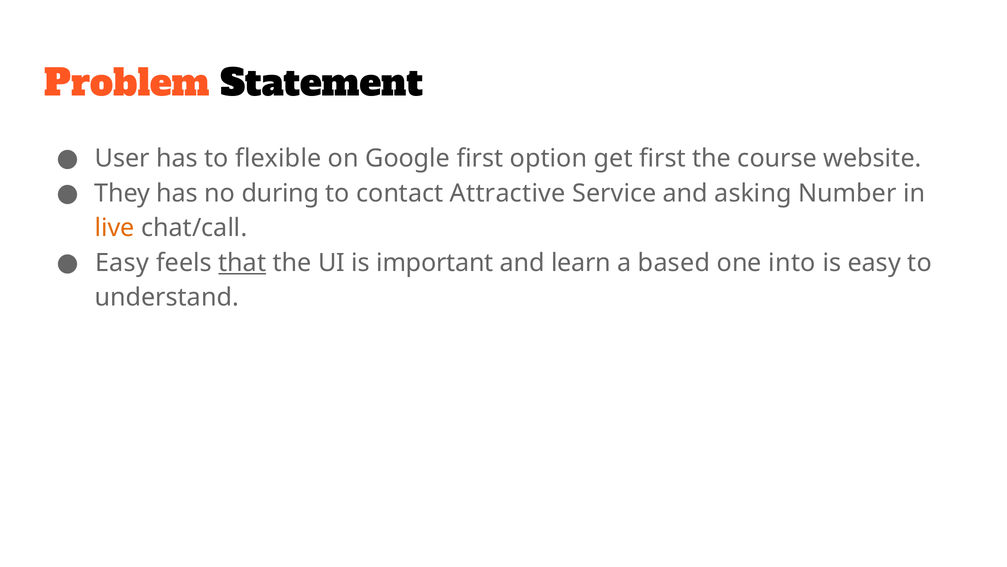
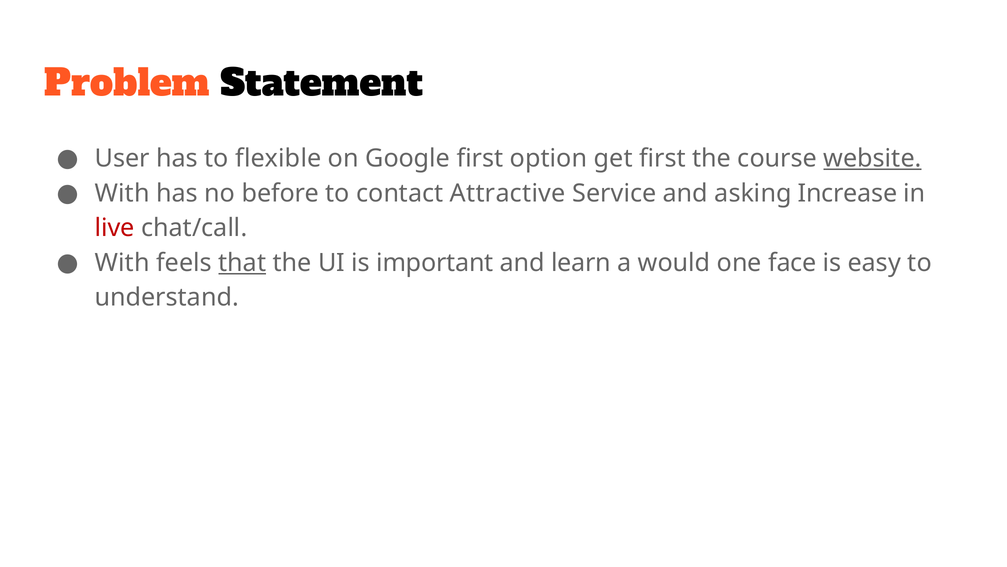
website underline: none -> present
They at (122, 193): They -> With
during: during -> before
Number: Number -> Increase
live colour: orange -> red
Easy at (122, 263): Easy -> With
based: based -> would
into: into -> face
